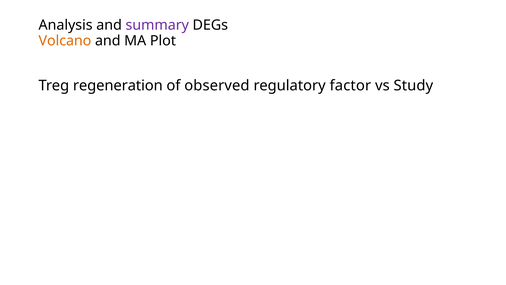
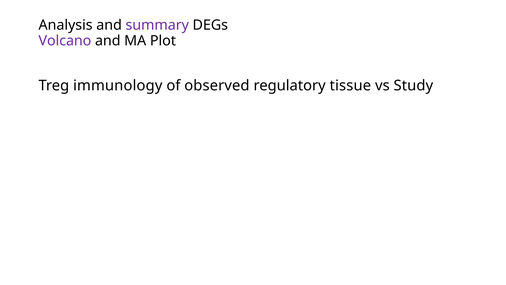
Volcano colour: orange -> purple
regeneration: regeneration -> immunology
factor: factor -> tissue
